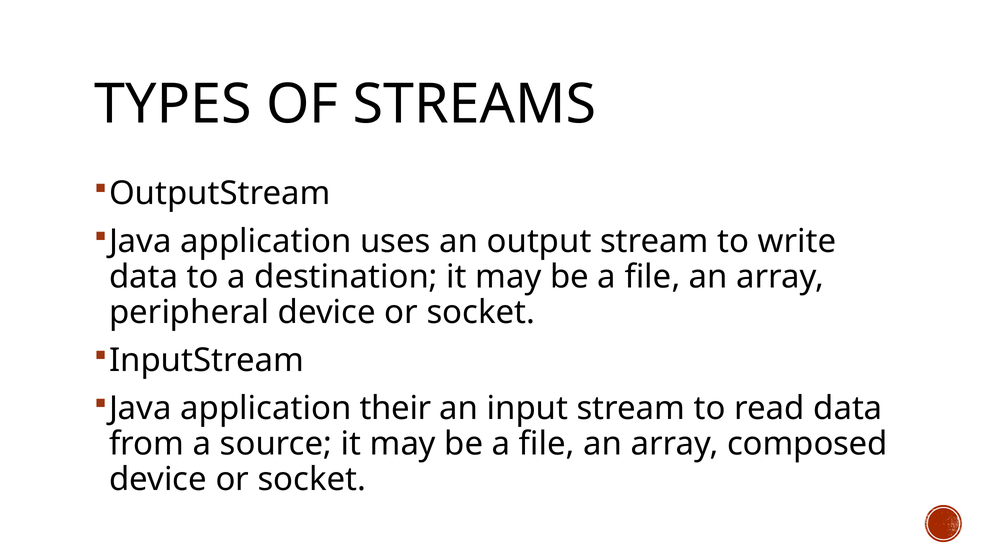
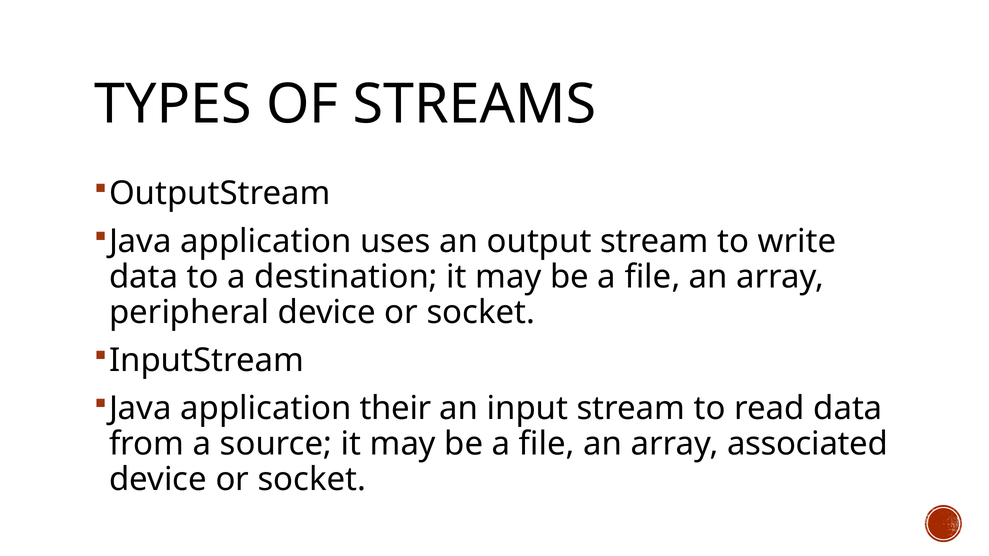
composed: composed -> associated
